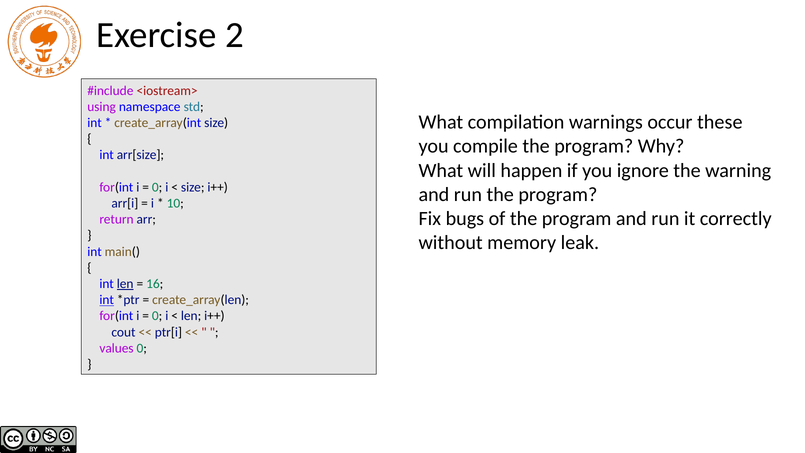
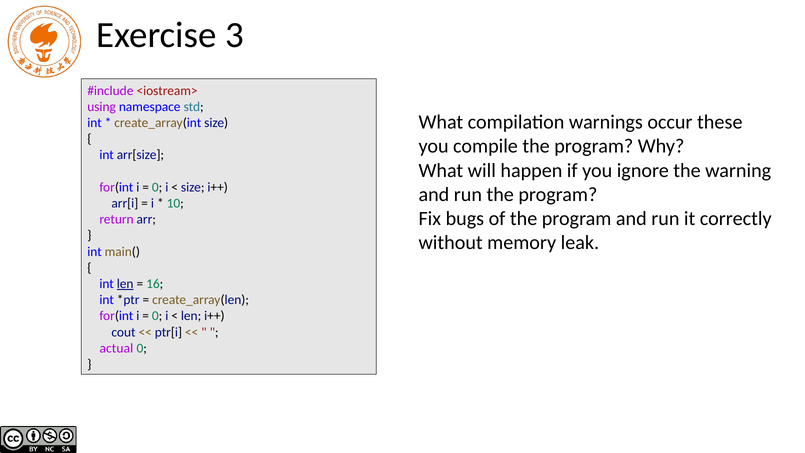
2: 2 -> 3
int at (107, 300) underline: present -> none
values: values -> actual
